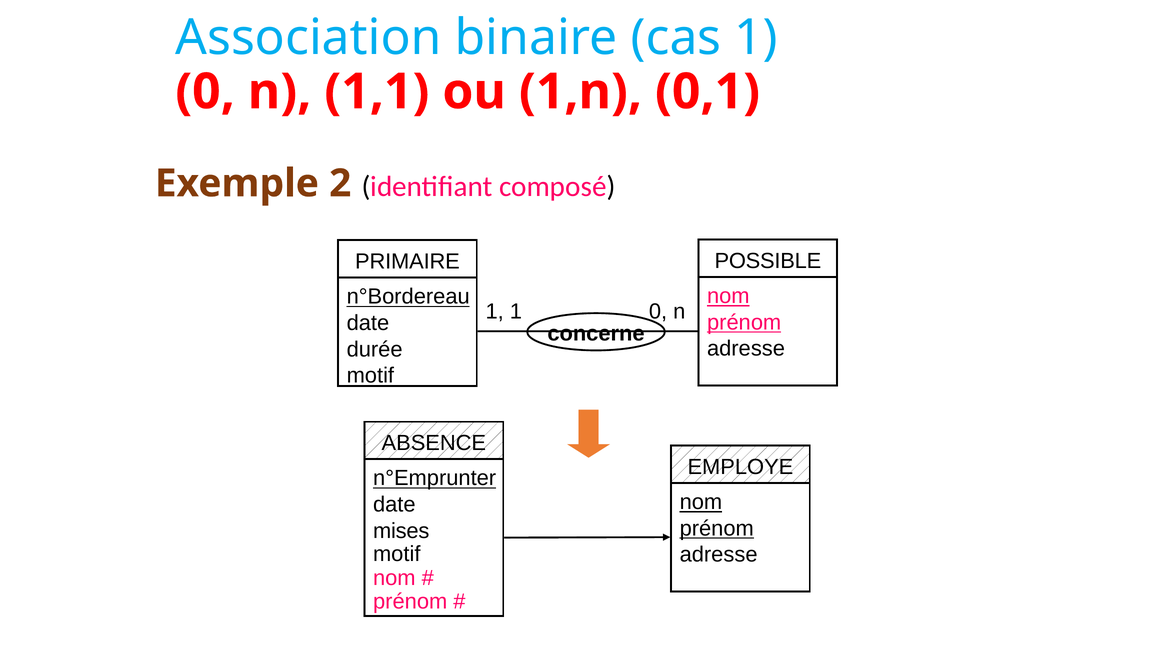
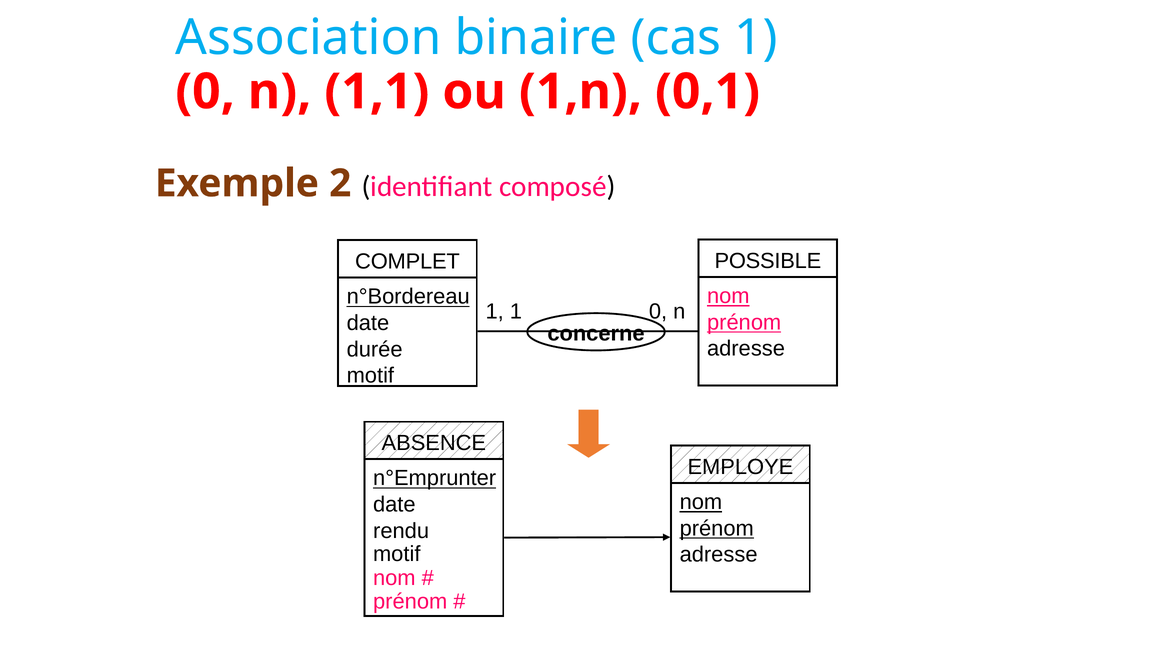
PRIMAIRE: PRIMAIRE -> COMPLET
mises: mises -> rendu
